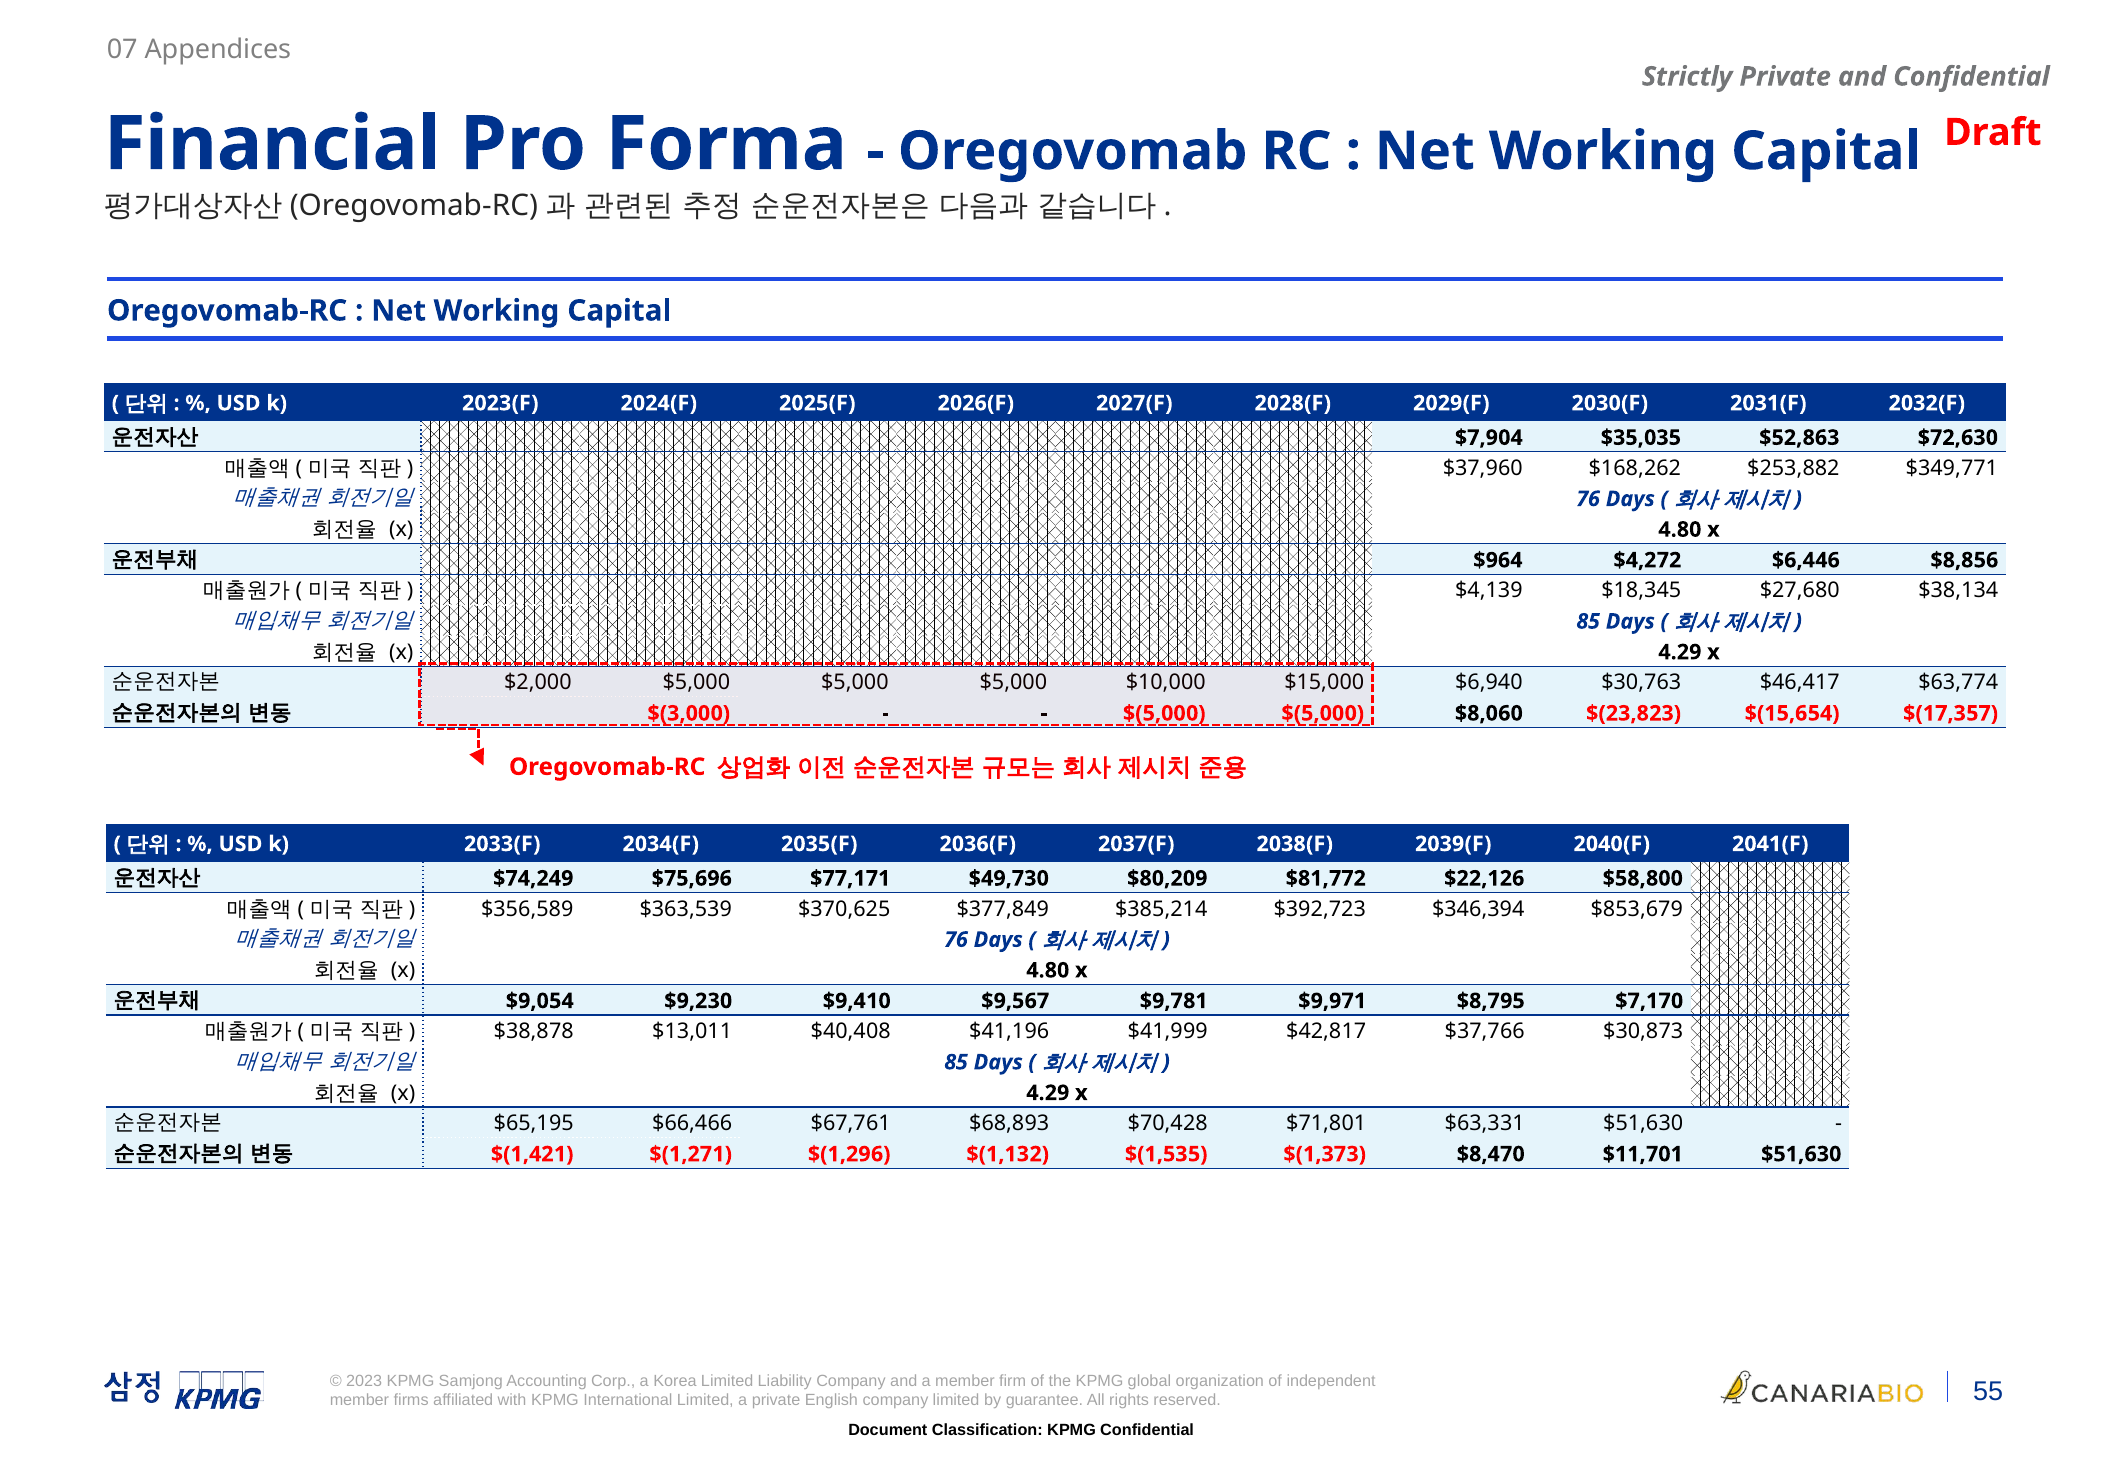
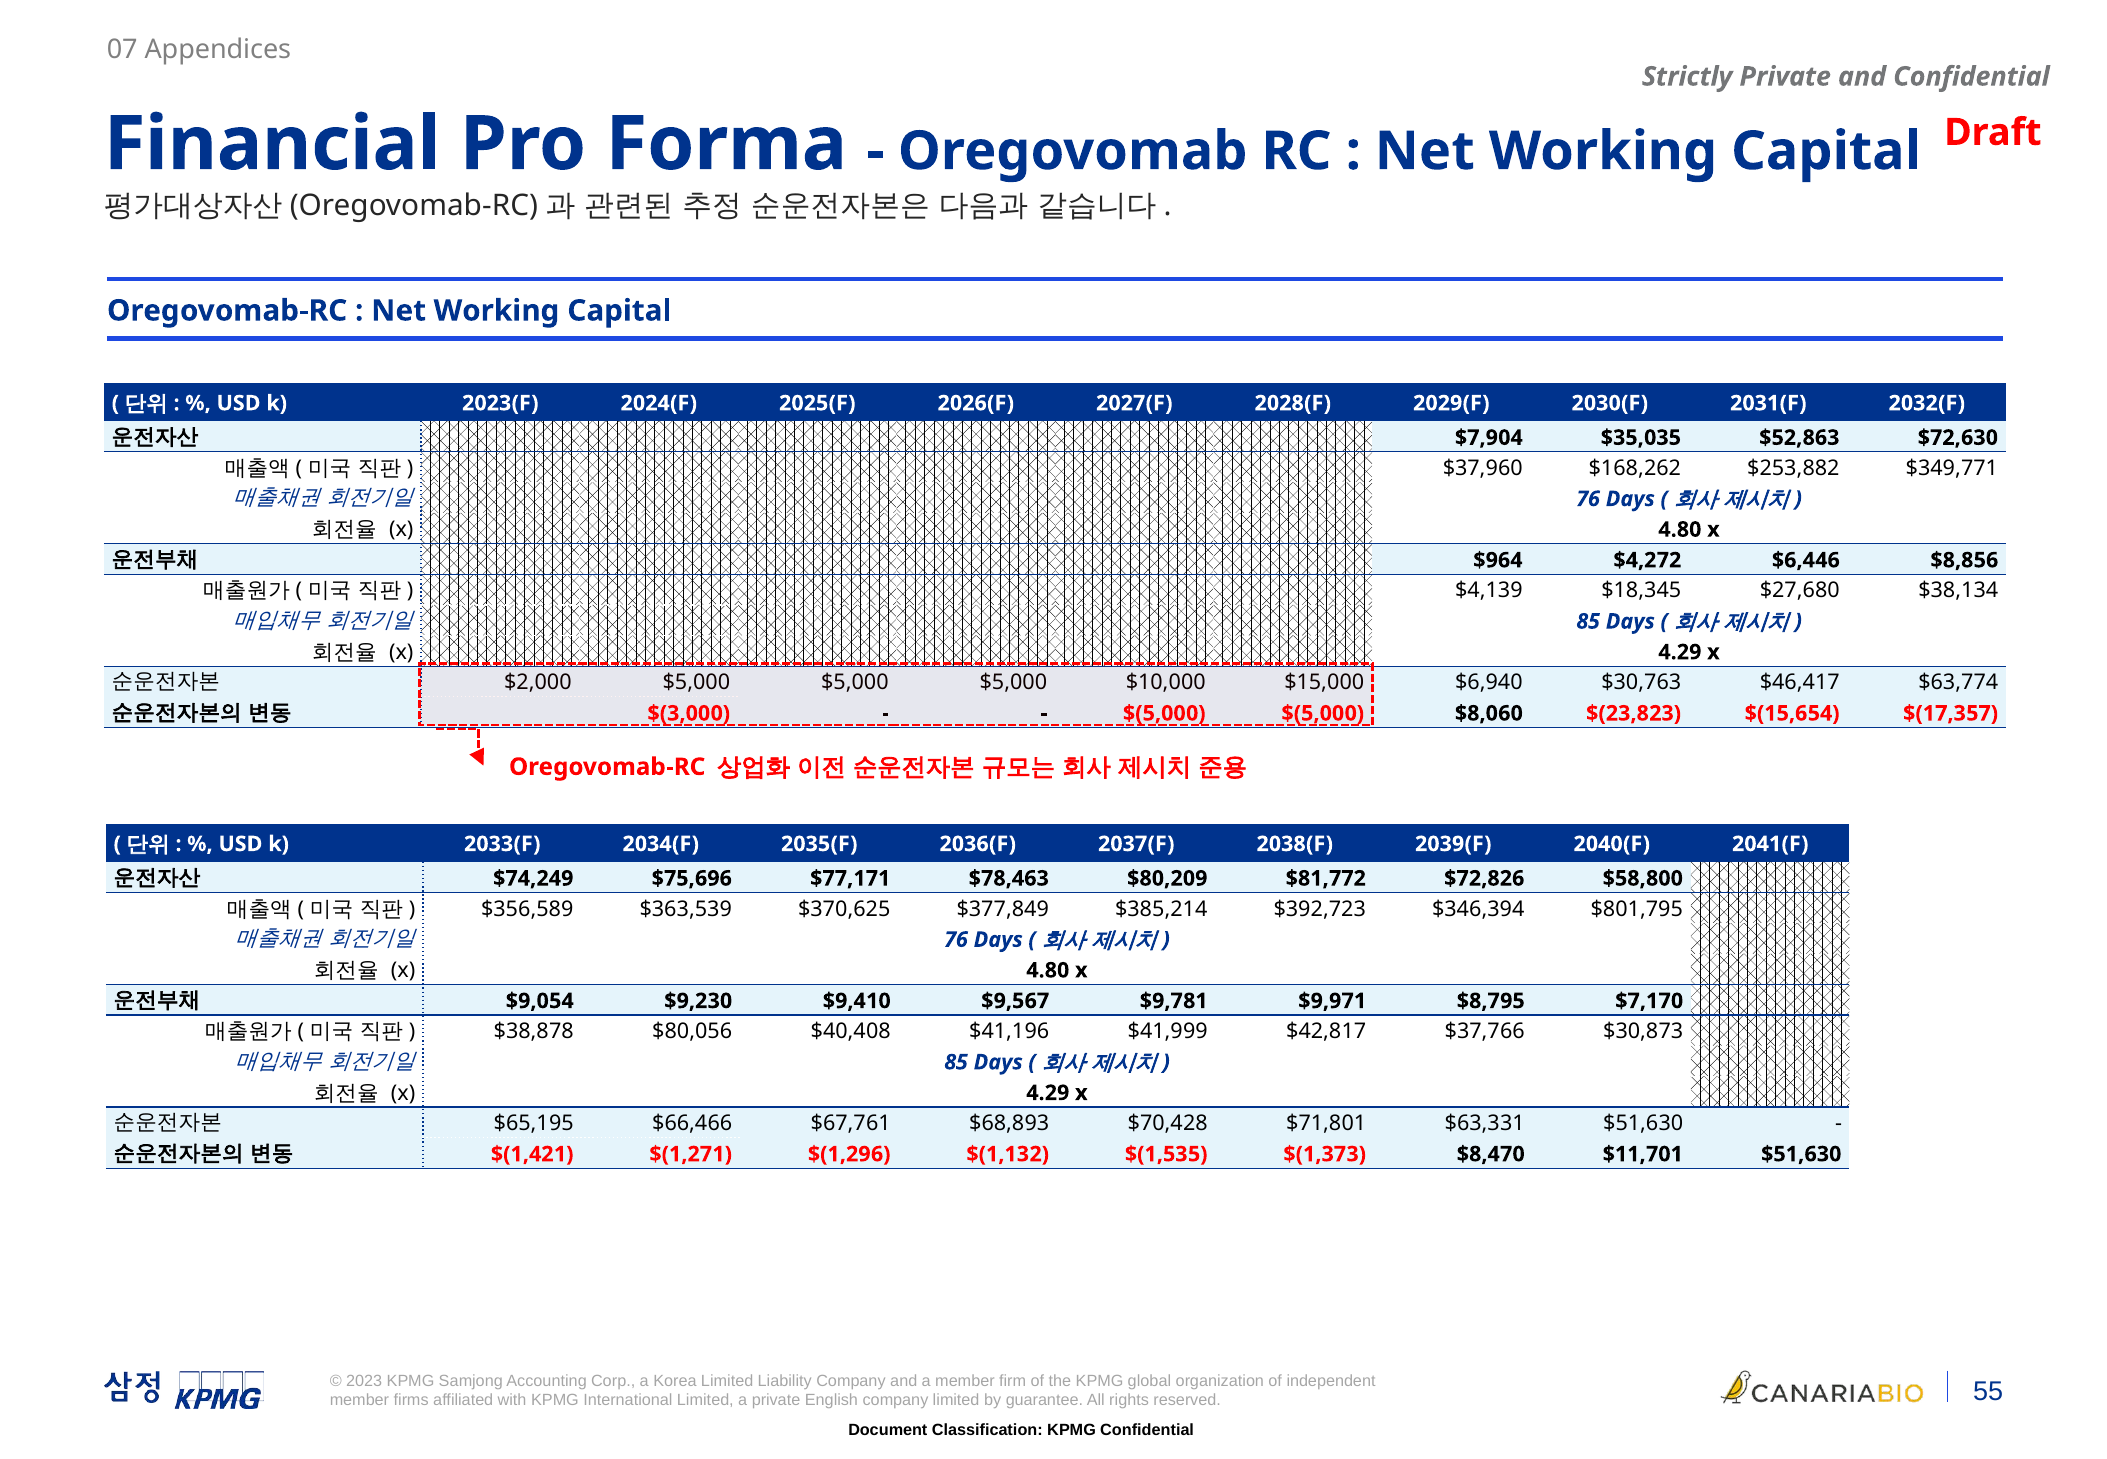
$49,730: $49,730 -> $78,463
$22,126: $22,126 -> $72,826
$853,679: $853,679 -> $801,795
$13,011: $13,011 -> $80,056
